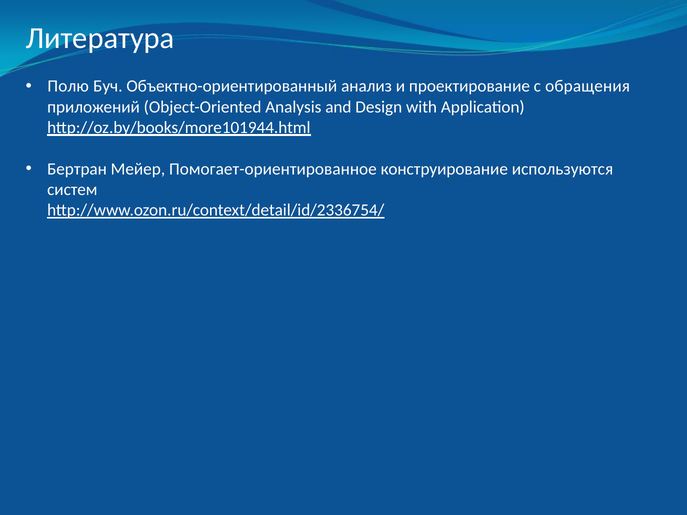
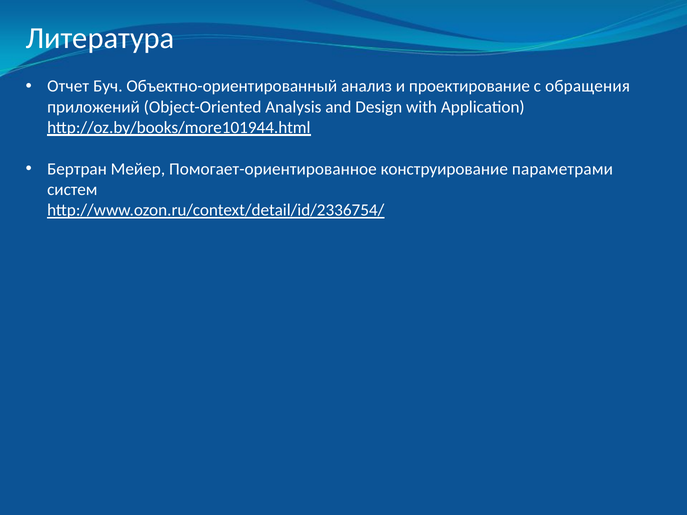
Полю: Полю -> Отчет
используются: используются -> параметрами
